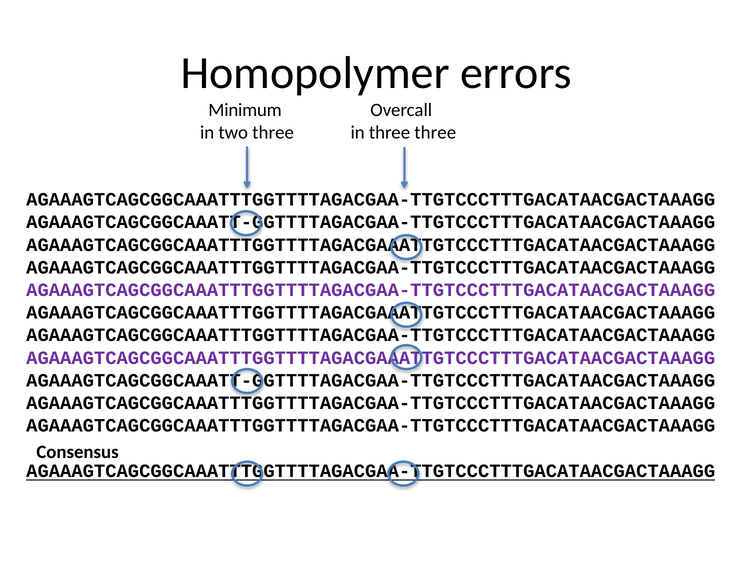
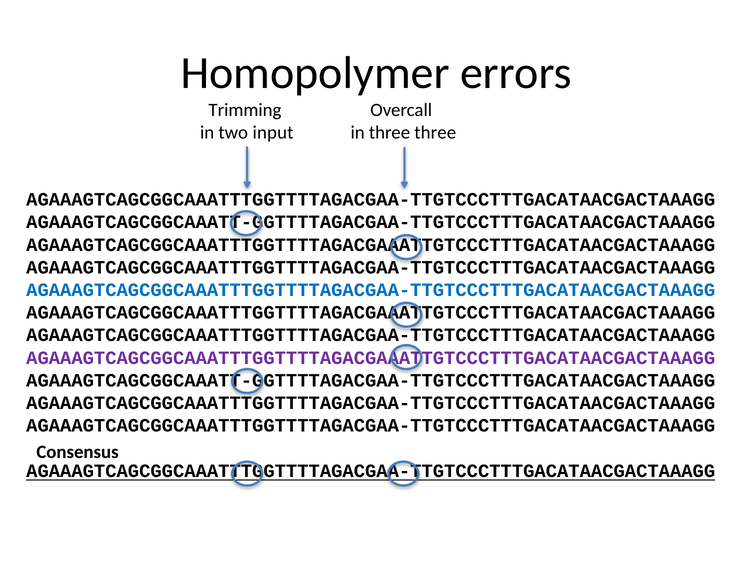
Minimum: Minimum -> Trimming
two three: three -> input
AGAAAGTCAGCGGCAAATTTGGTTTTAGACGAA-TTGTCCCTTTGACATAACGACTAAAGG at (371, 290) colour: purple -> blue
